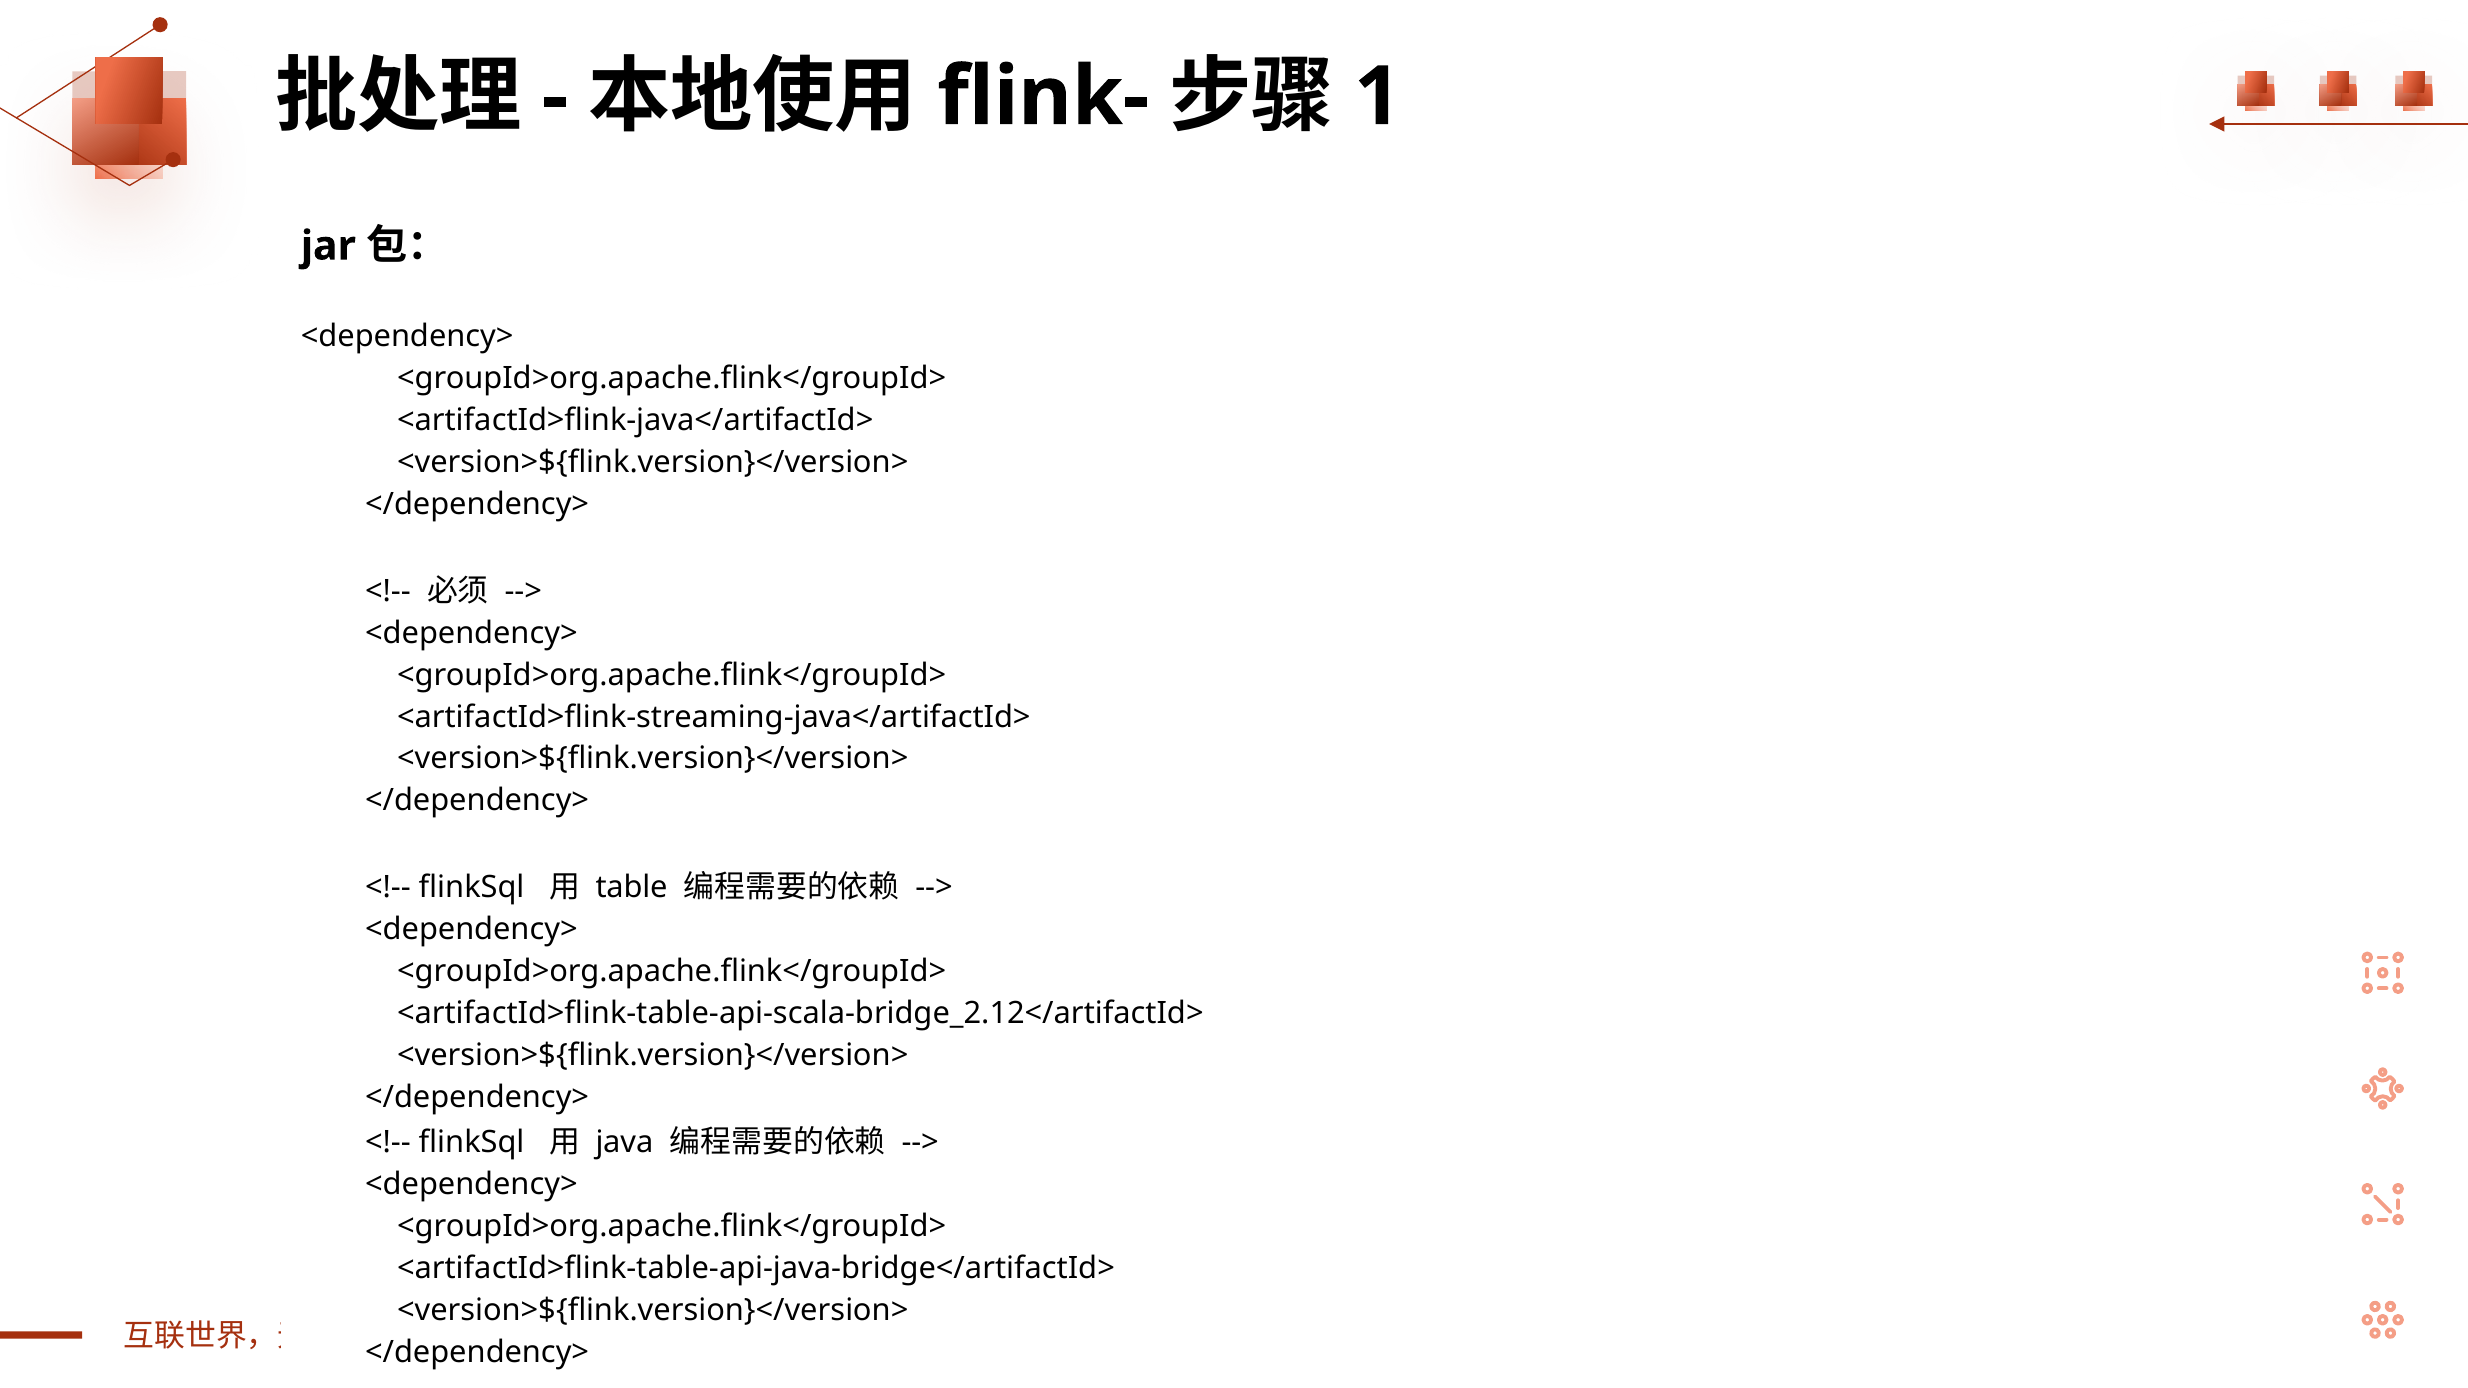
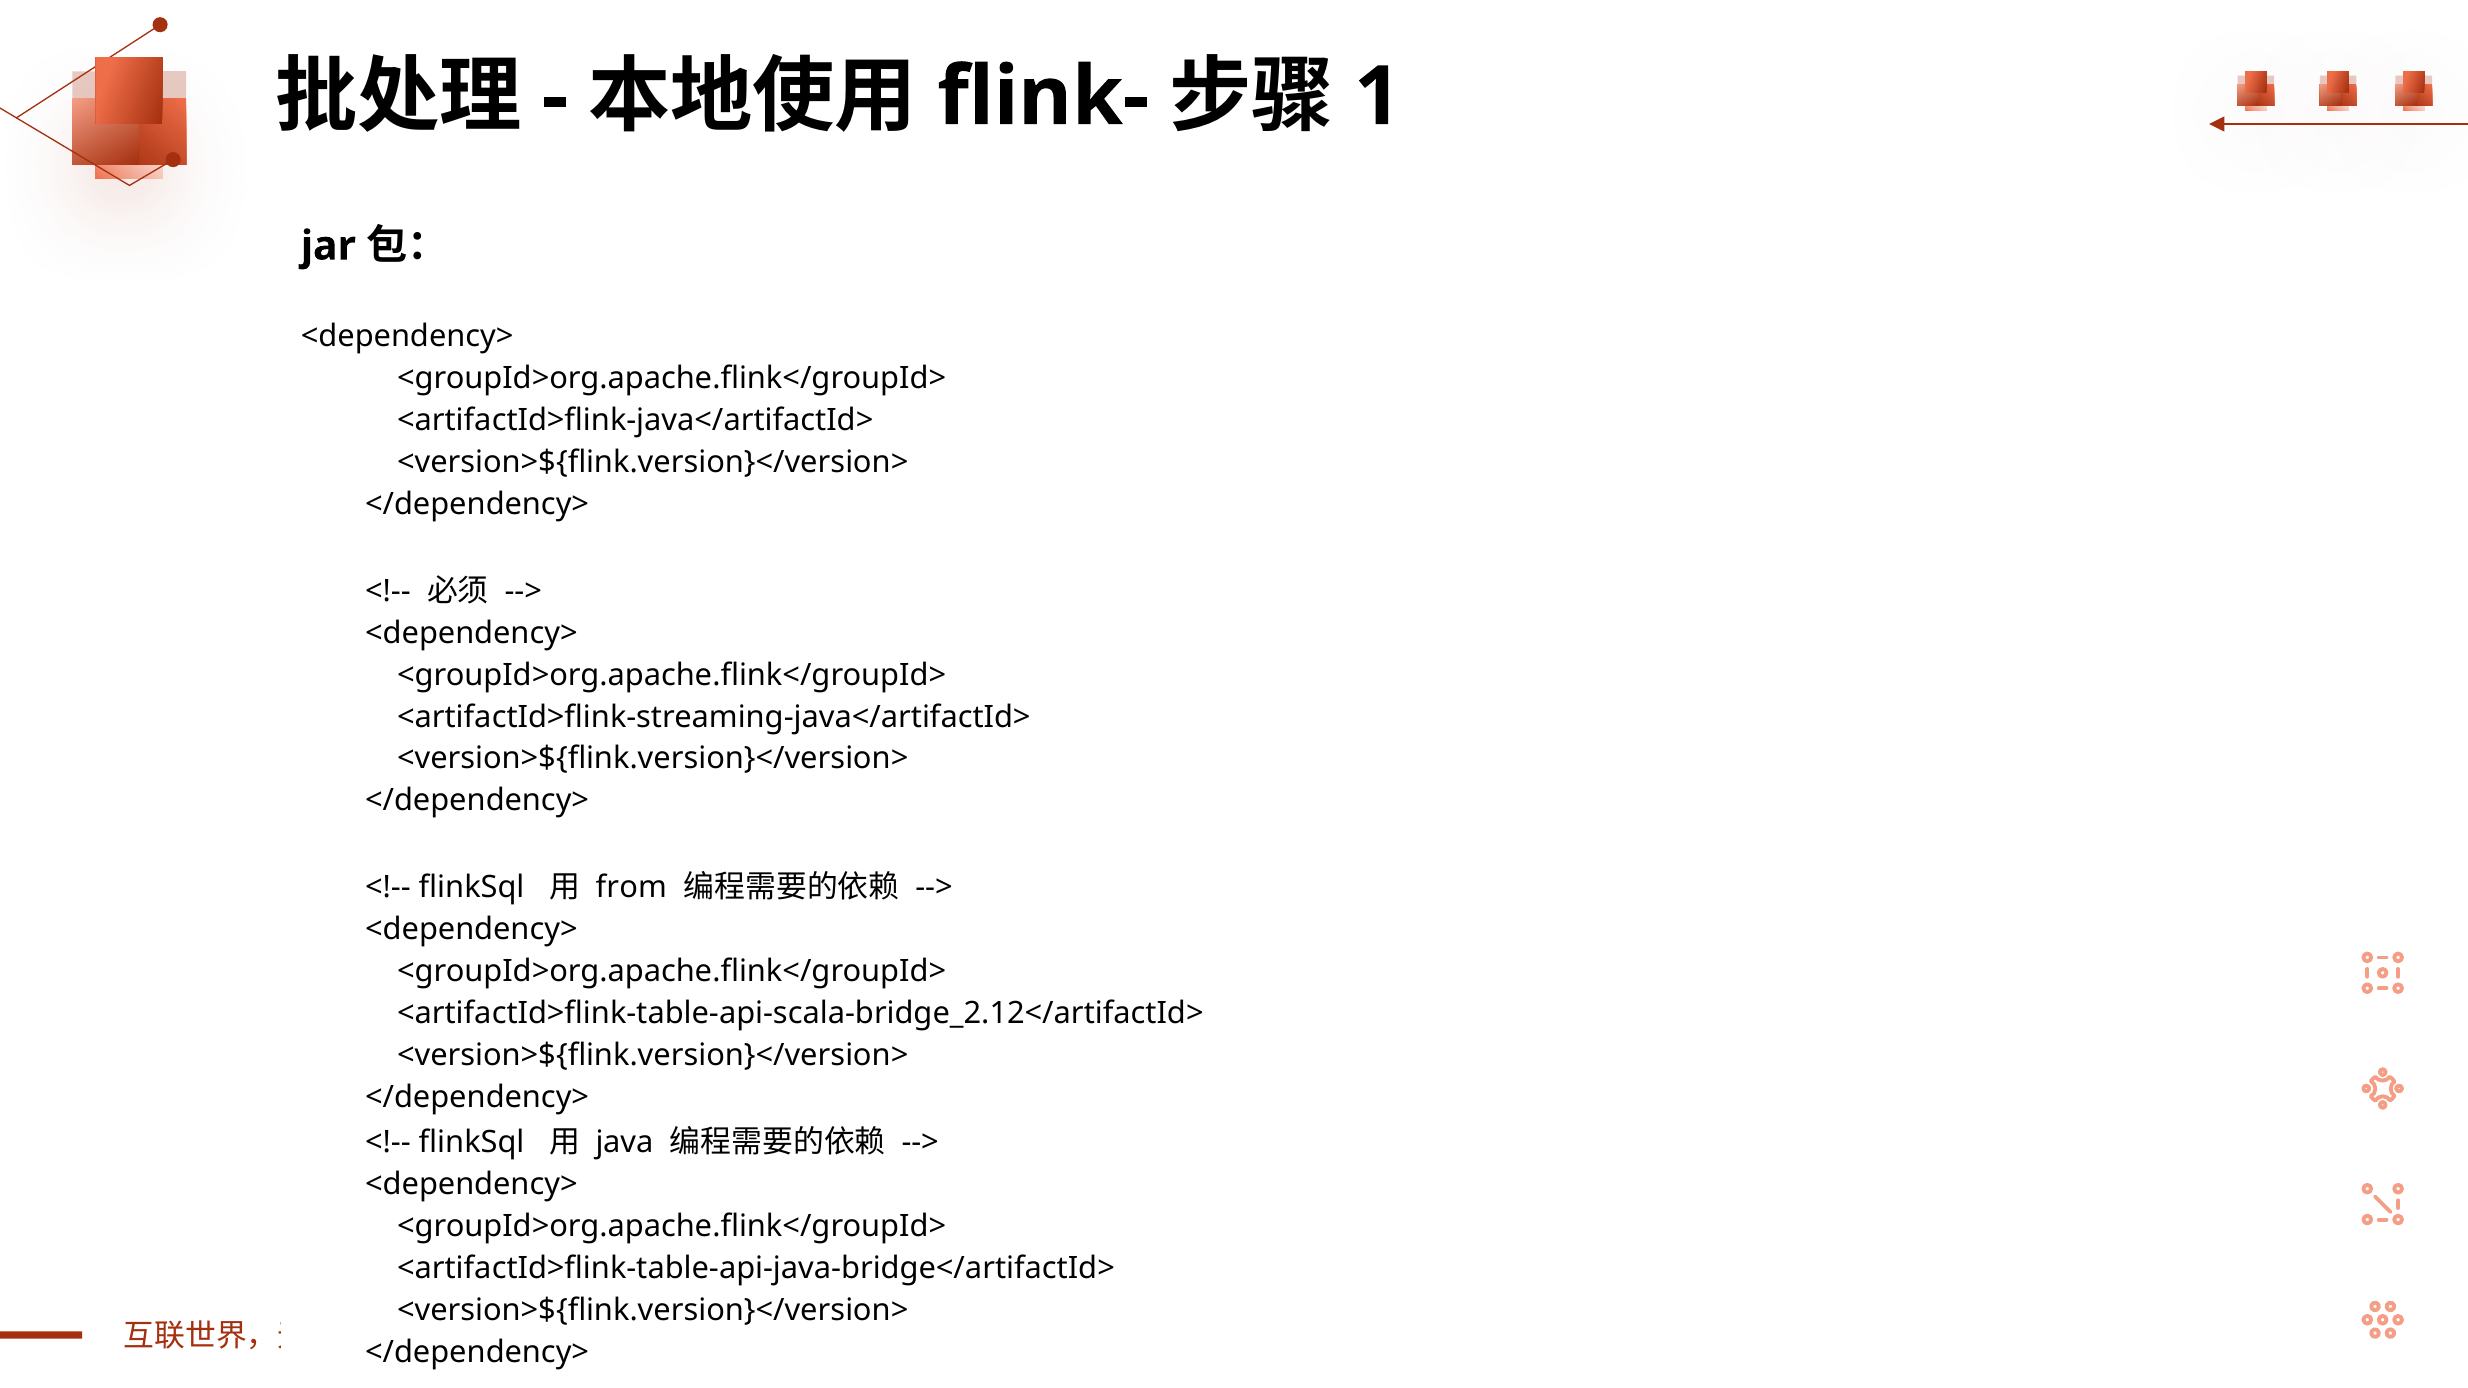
table: table -> from
